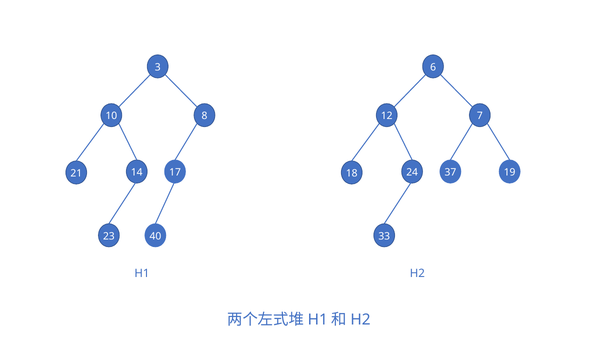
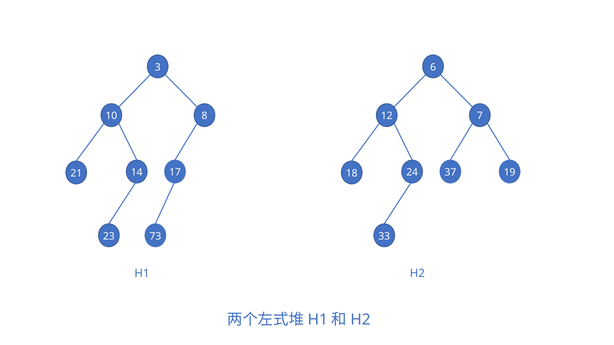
40: 40 -> 73
